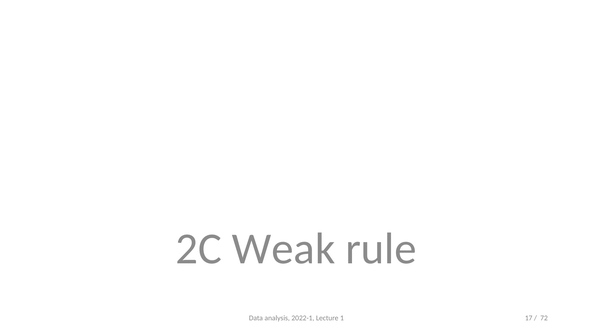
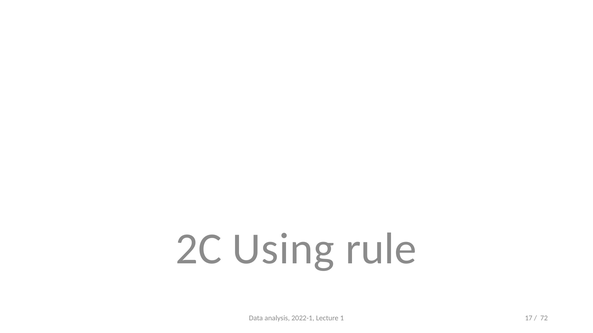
Weak: Weak -> Using
